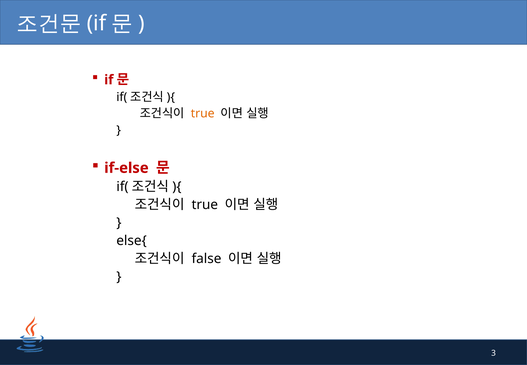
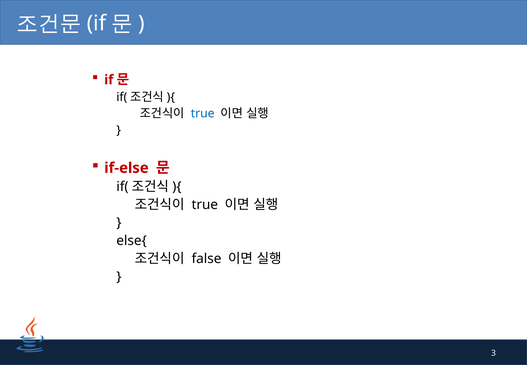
true at (203, 114) colour: orange -> blue
